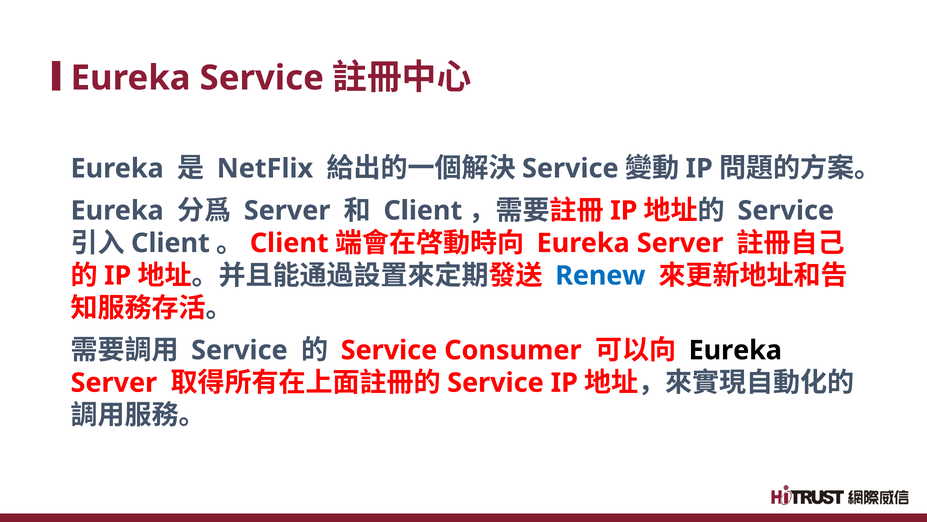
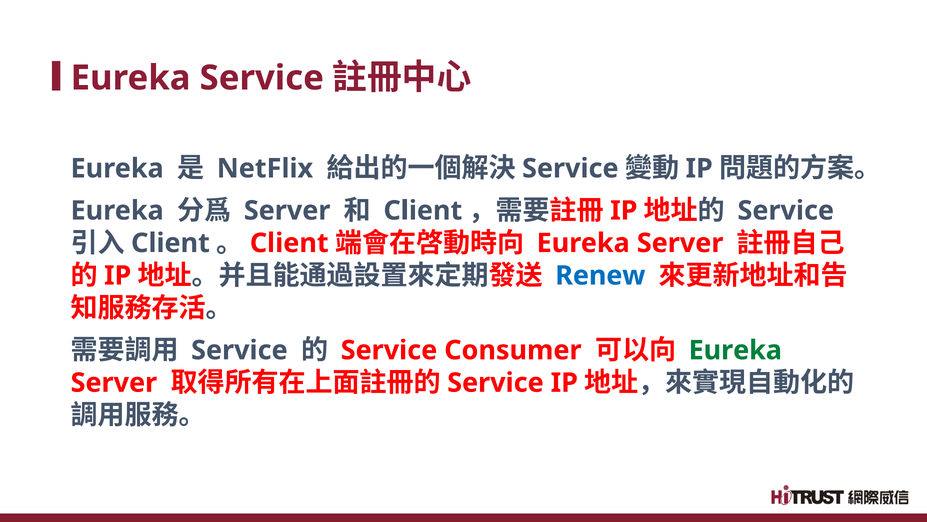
Eureka at (735, 350) colour: black -> green
